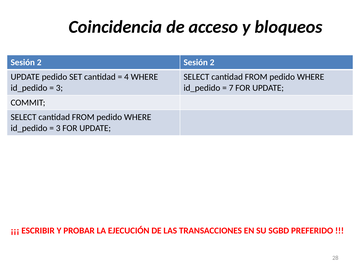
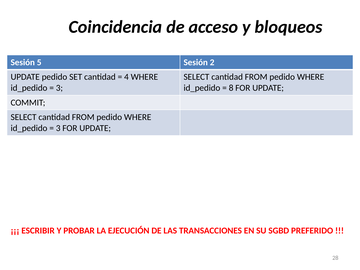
2 at (39, 62): 2 -> 5
7: 7 -> 8
